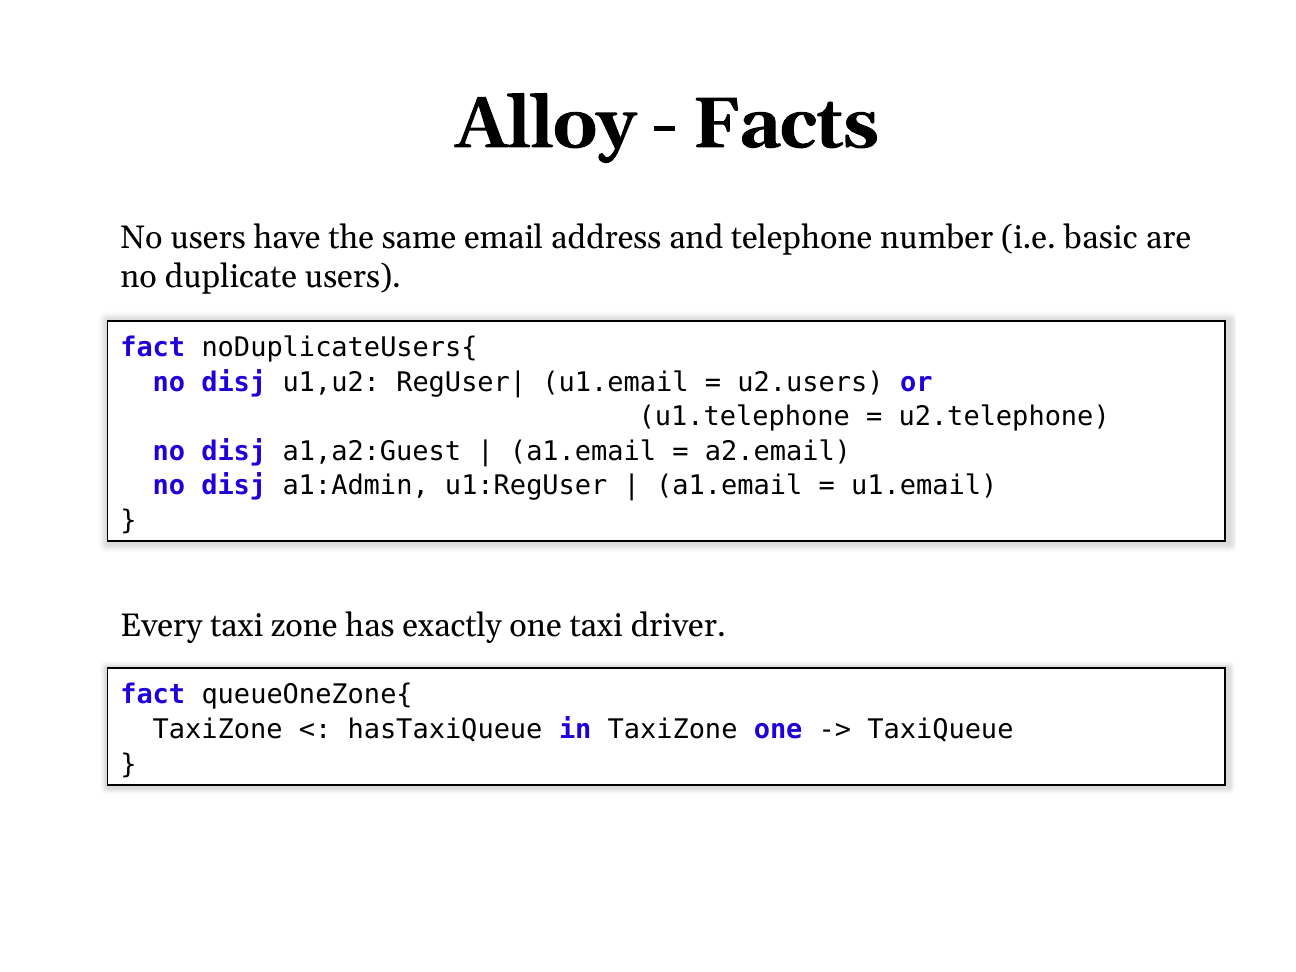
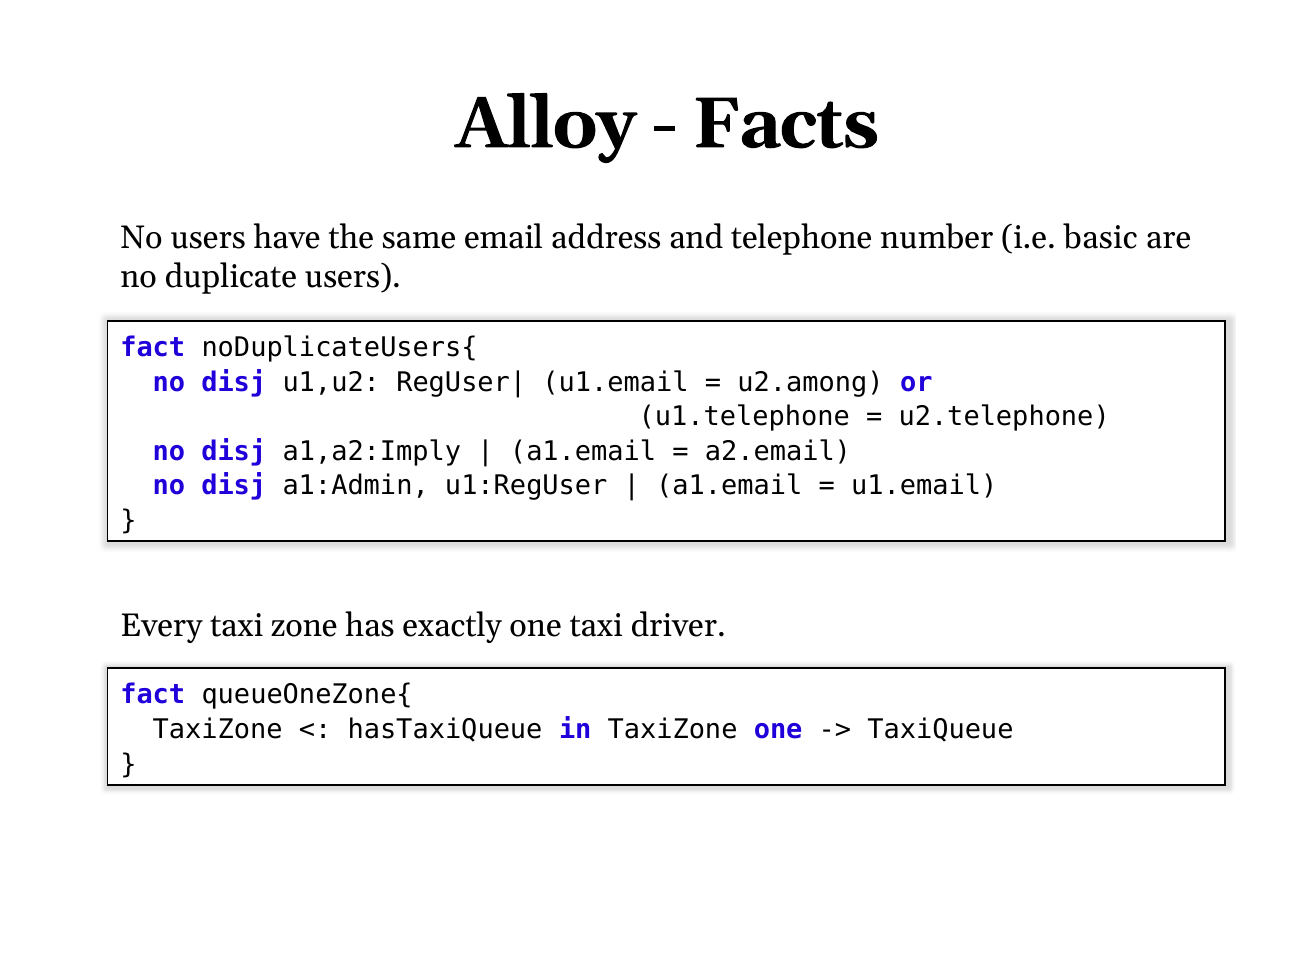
u2.users: u2.users -> u2.among
a1,a2:Guest: a1,a2:Guest -> a1,a2:Imply
